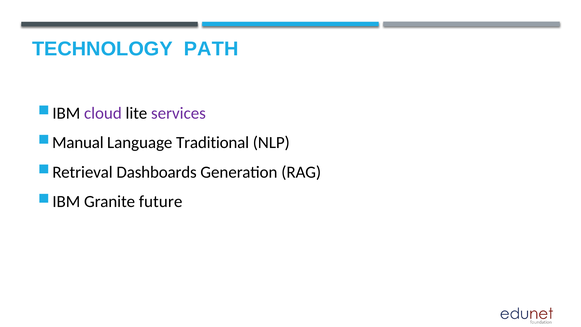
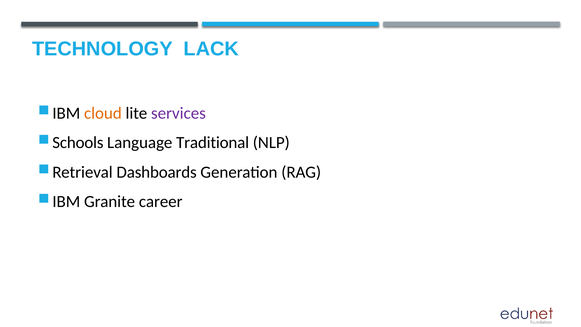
PATH: PATH -> LACK
cloud colour: purple -> orange
Manual: Manual -> Schools
future: future -> career
